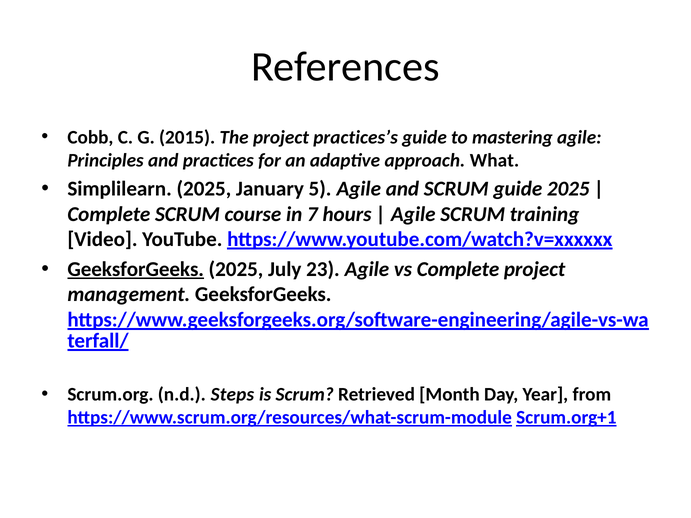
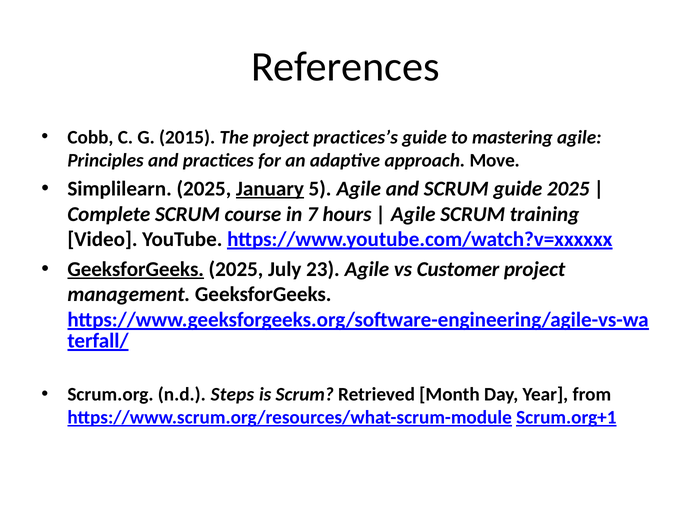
What: What -> Move
January underline: none -> present
vs Complete: Complete -> Customer
